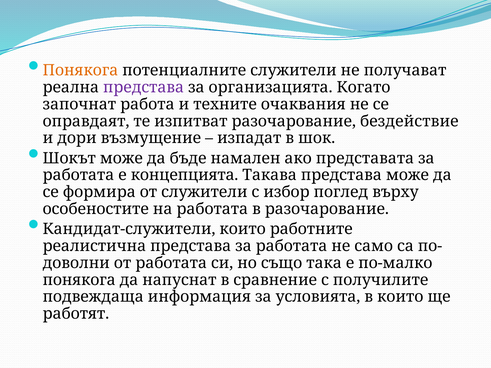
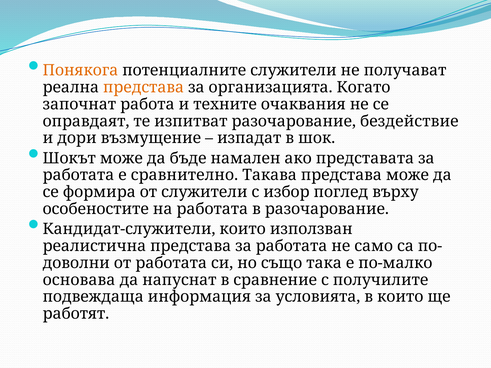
представа at (144, 87) colour: purple -> orange
концепцията: концепцията -> сравнително
работните: работните -> използван
понякога at (79, 280): понякога -> основава
